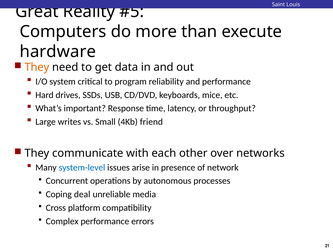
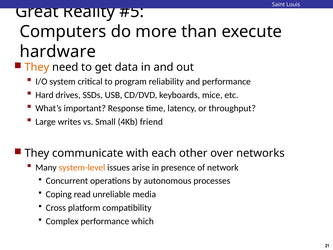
system-level colour: blue -> orange
deal: deal -> read
errors: errors -> which
